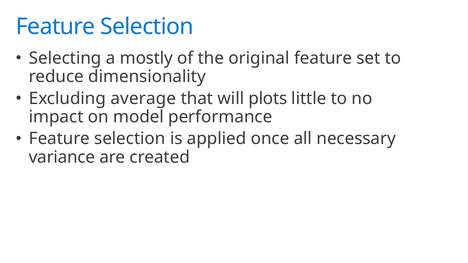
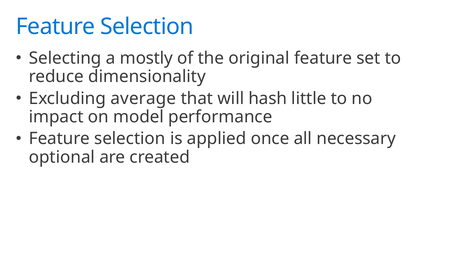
plots: plots -> hash
variance: variance -> optional
